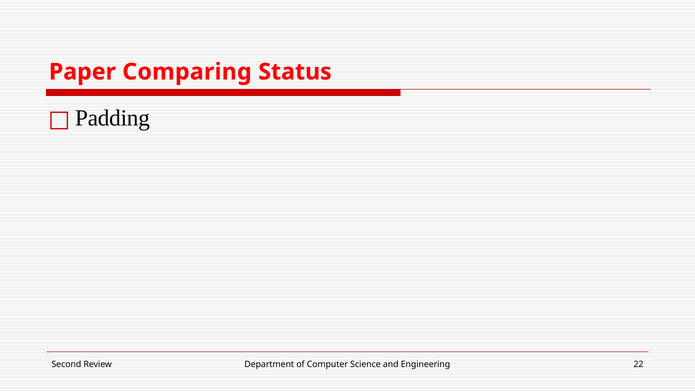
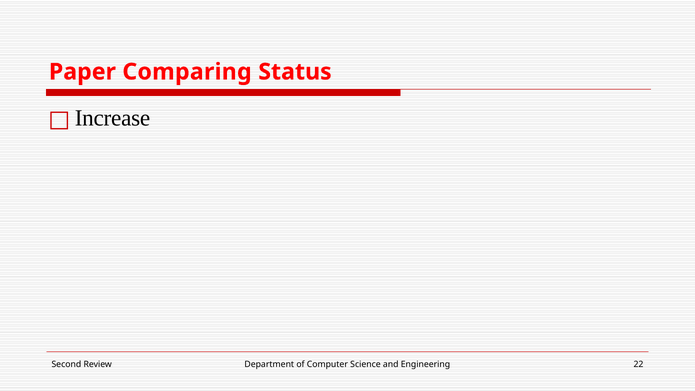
Padding: Padding -> Increase
